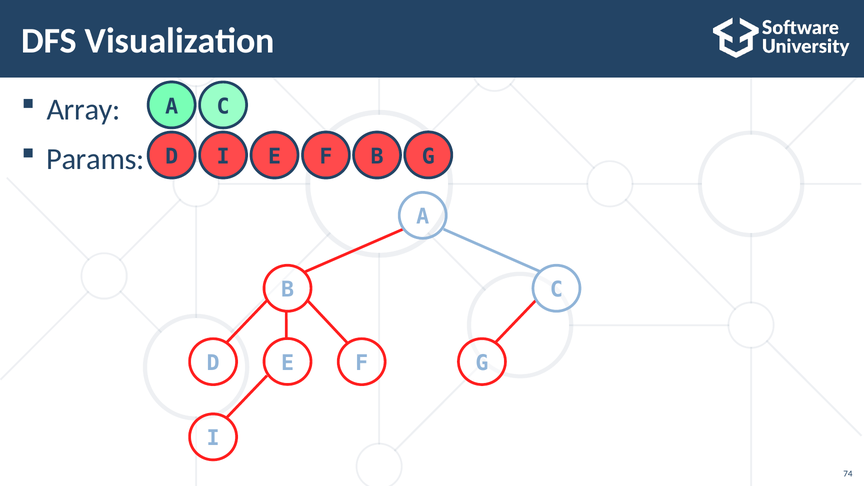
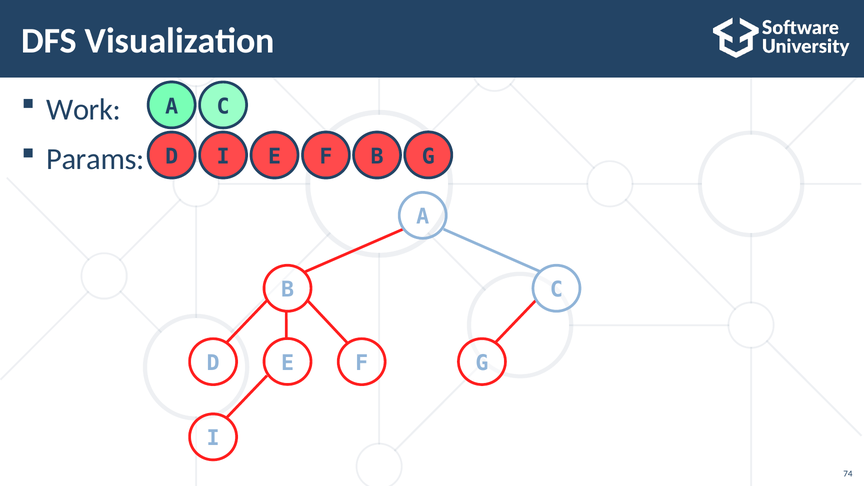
Array: Array -> Work
